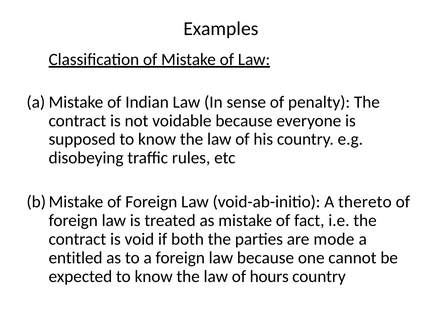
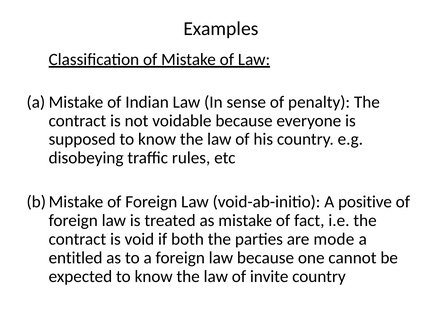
thereto: thereto -> positive
hours: hours -> invite
